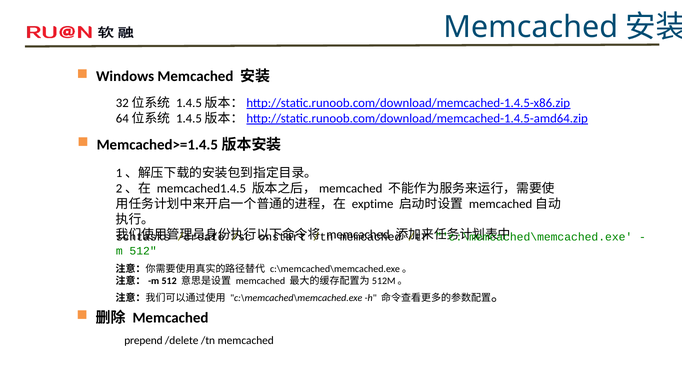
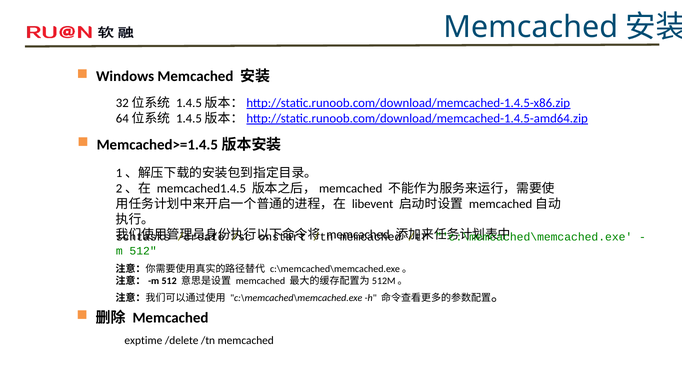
exptime: exptime -> libevent
prepend: prepend -> exptime
